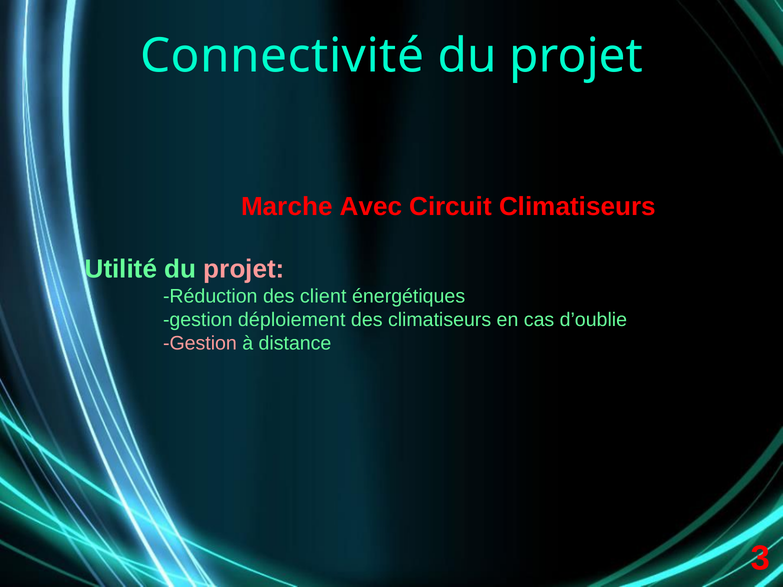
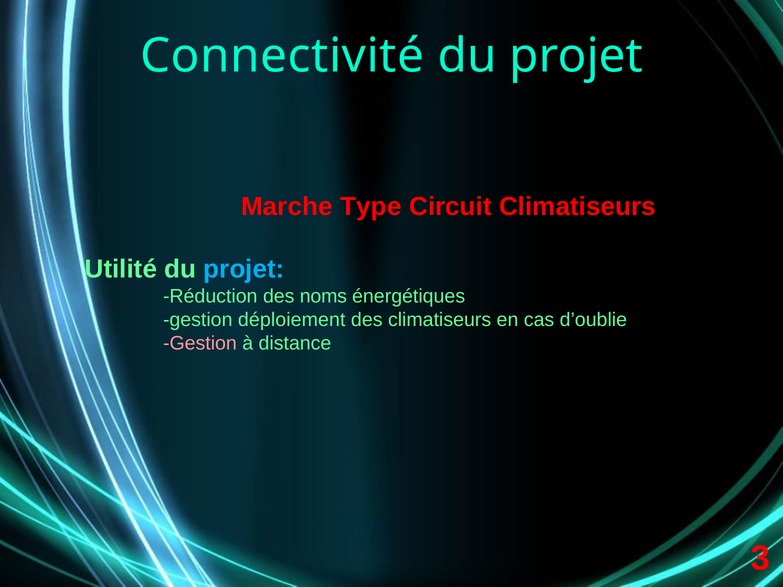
Avec: Avec -> Type
projet at (244, 269) colour: pink -> light blue
client: client -> noms
